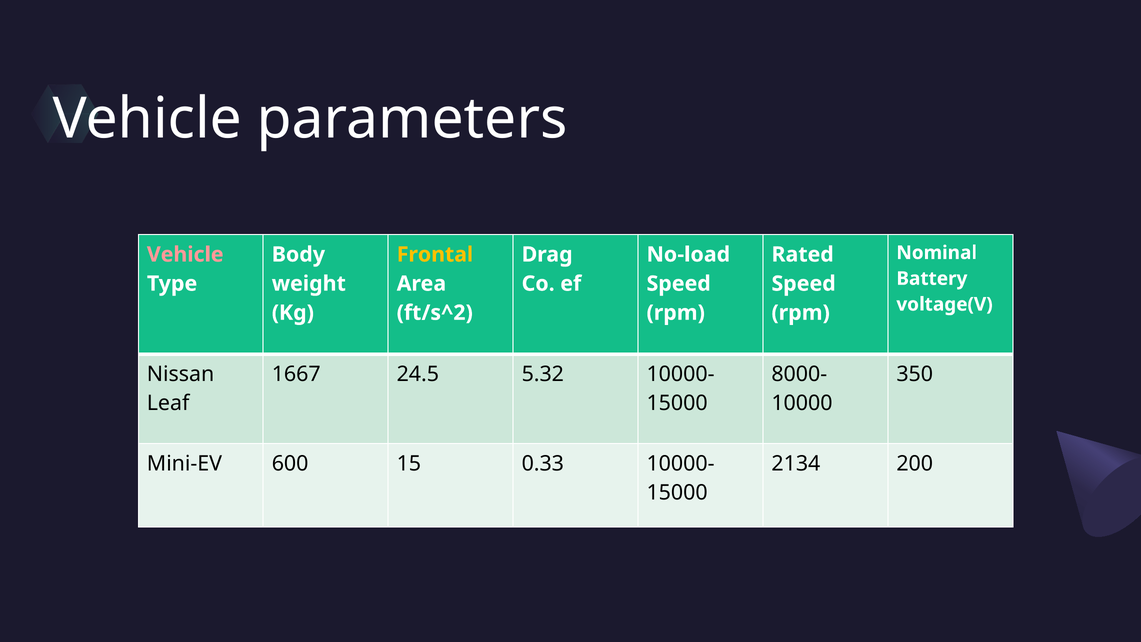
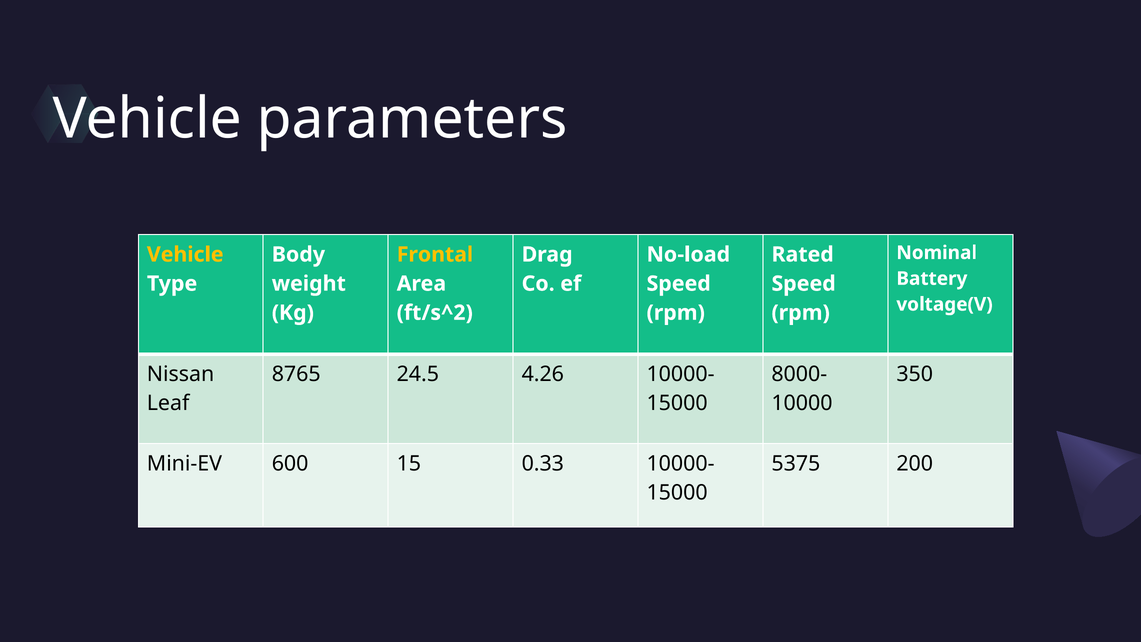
Vehicle at (185, 254) colour: pink -> yellow
1667: 1667 -> 8765
5.32: 5.32 -> 4.26
2134: 2134 -> 5375
